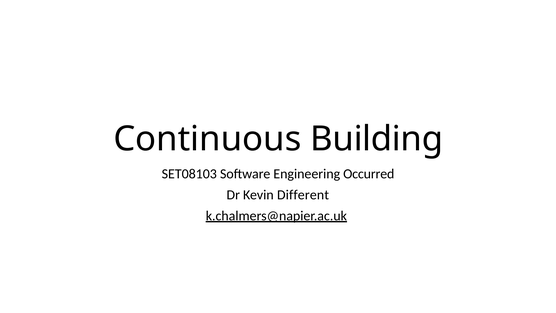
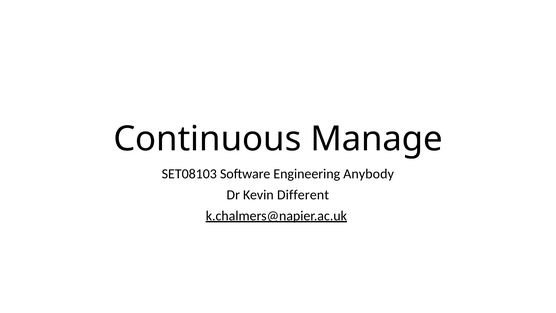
Building: Building -> Manage
Occurred: Occurred -> Anybody
